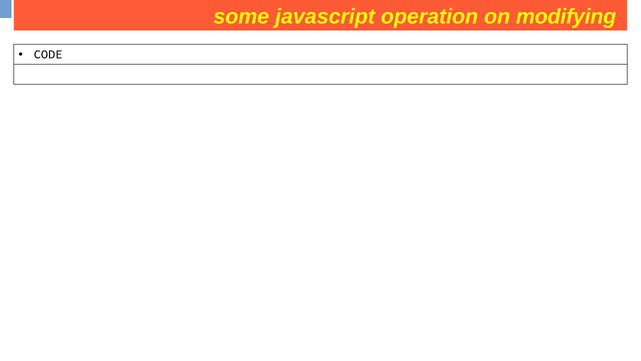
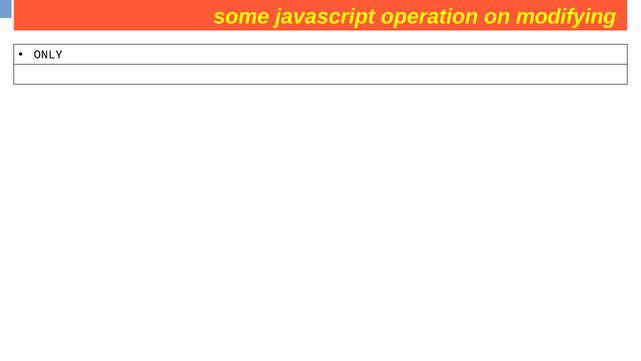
CODE: CODE -> ONLY
